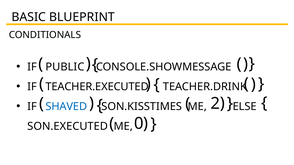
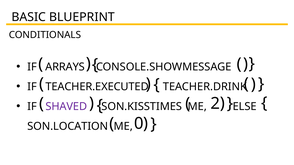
PUBLIC: PUBLIC -> ARRAYS
SHAVED colour: blue -> purple
SON.EXECUTED: SON.EXECUTED -> SON.LOCATION
